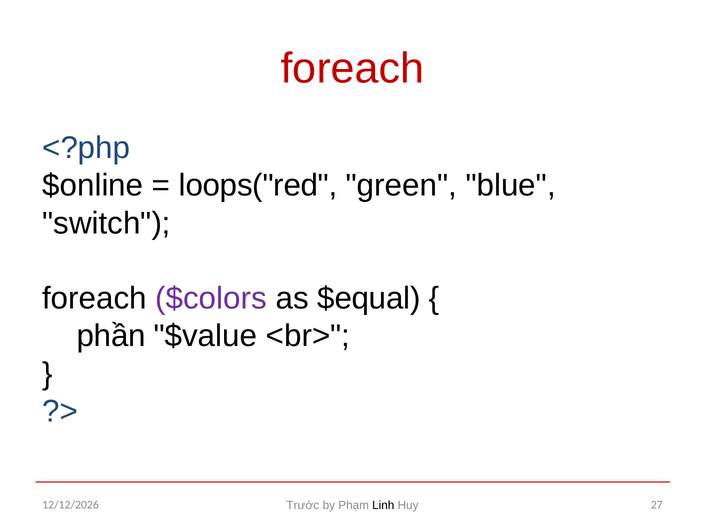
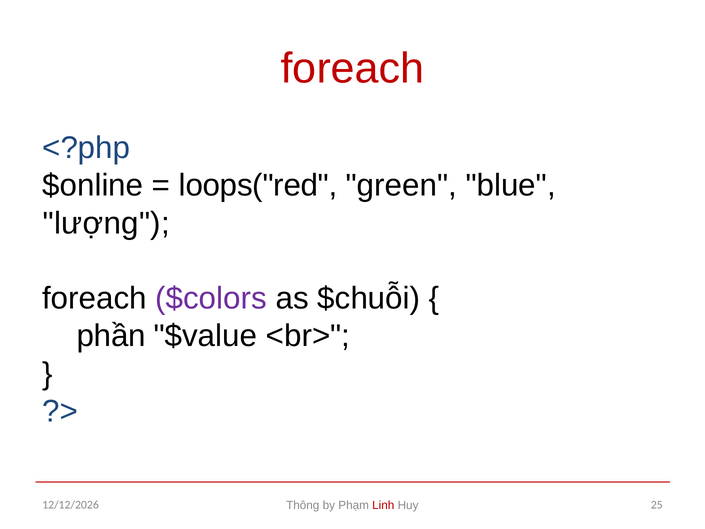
switch: switch -> lượng
$equal: $equal -> $chuỗi
Trước: Trước -> Thông
Linh colour: black -> red
27: 27 -> 25
